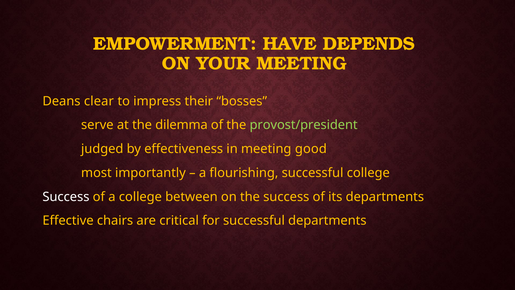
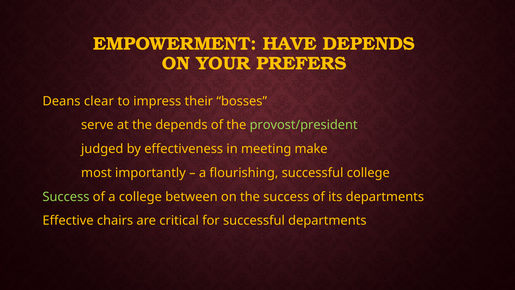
YOUR MEETING: MEETING -> PREFERS
the dilemma: dilemma -> depends
good: good -> make
Success at (66, 197) colour: white -> light green
